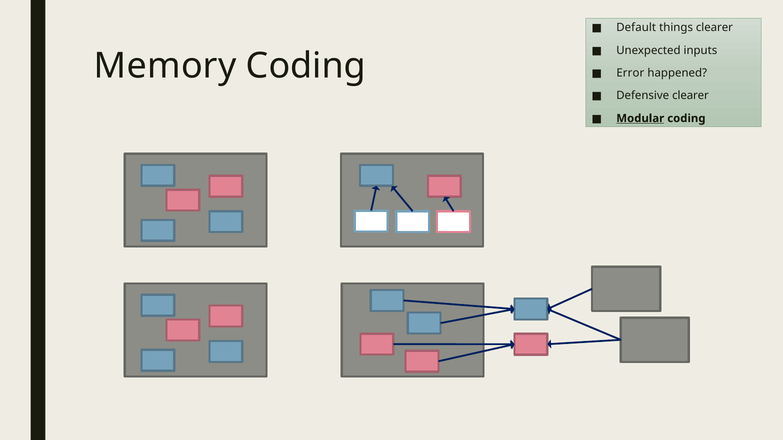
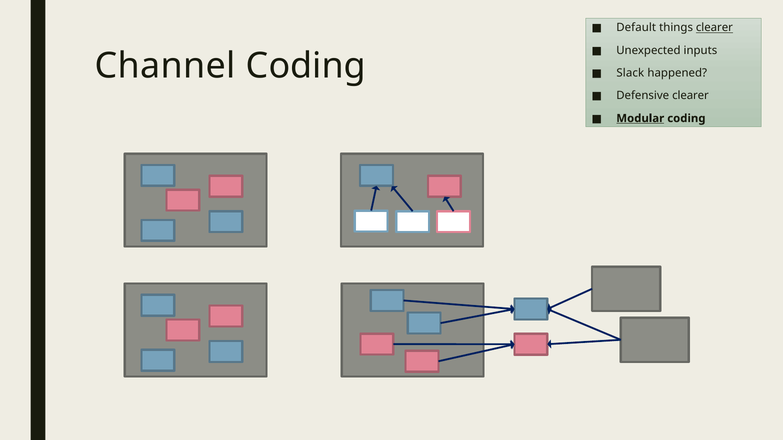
clearer at (714, 28) underline: none -> present
Memory: Memory -> Channel
Error: Error -> Slack
